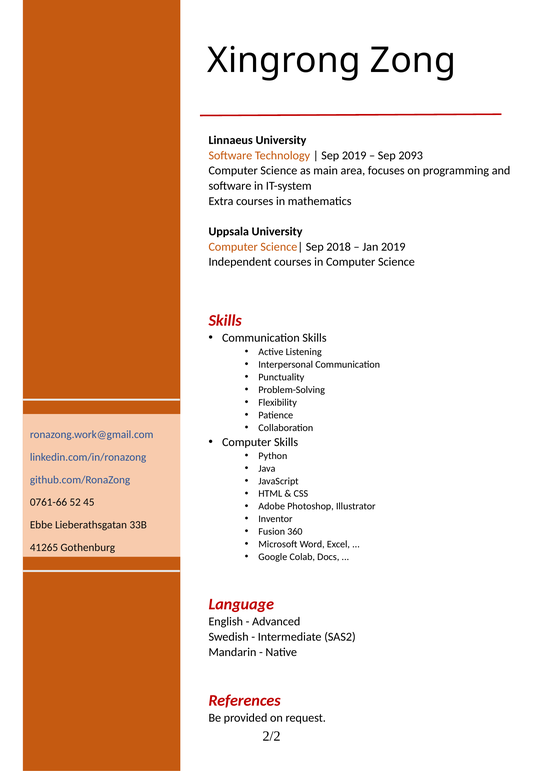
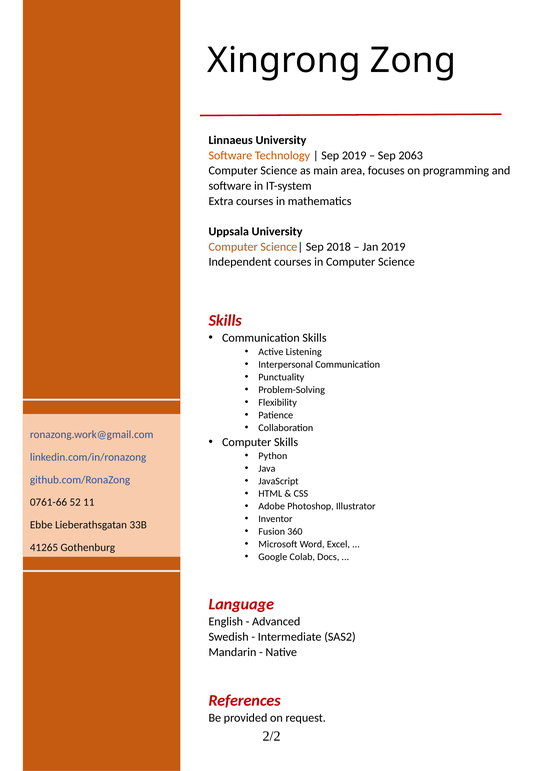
2093: 2093 -> 2063
45: 45 -> 11
